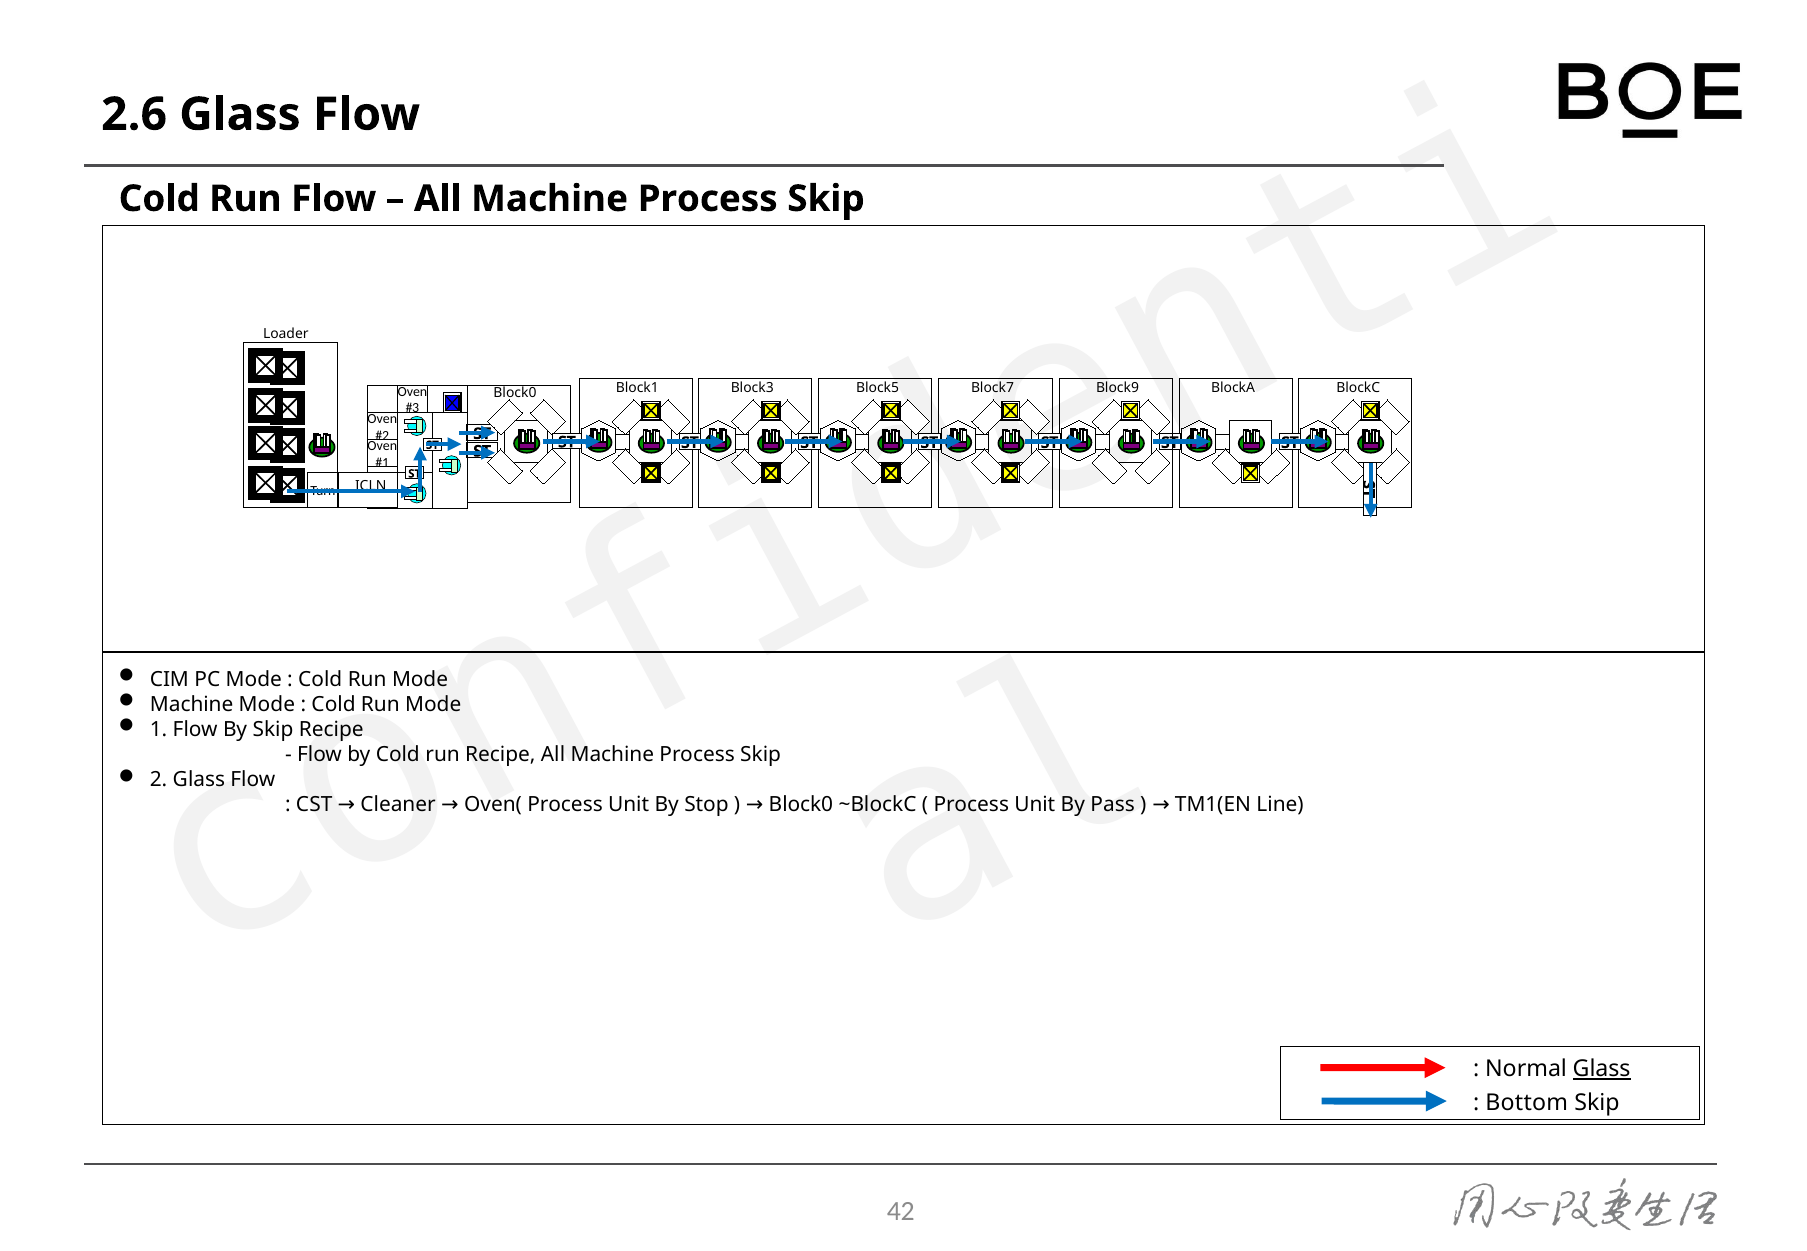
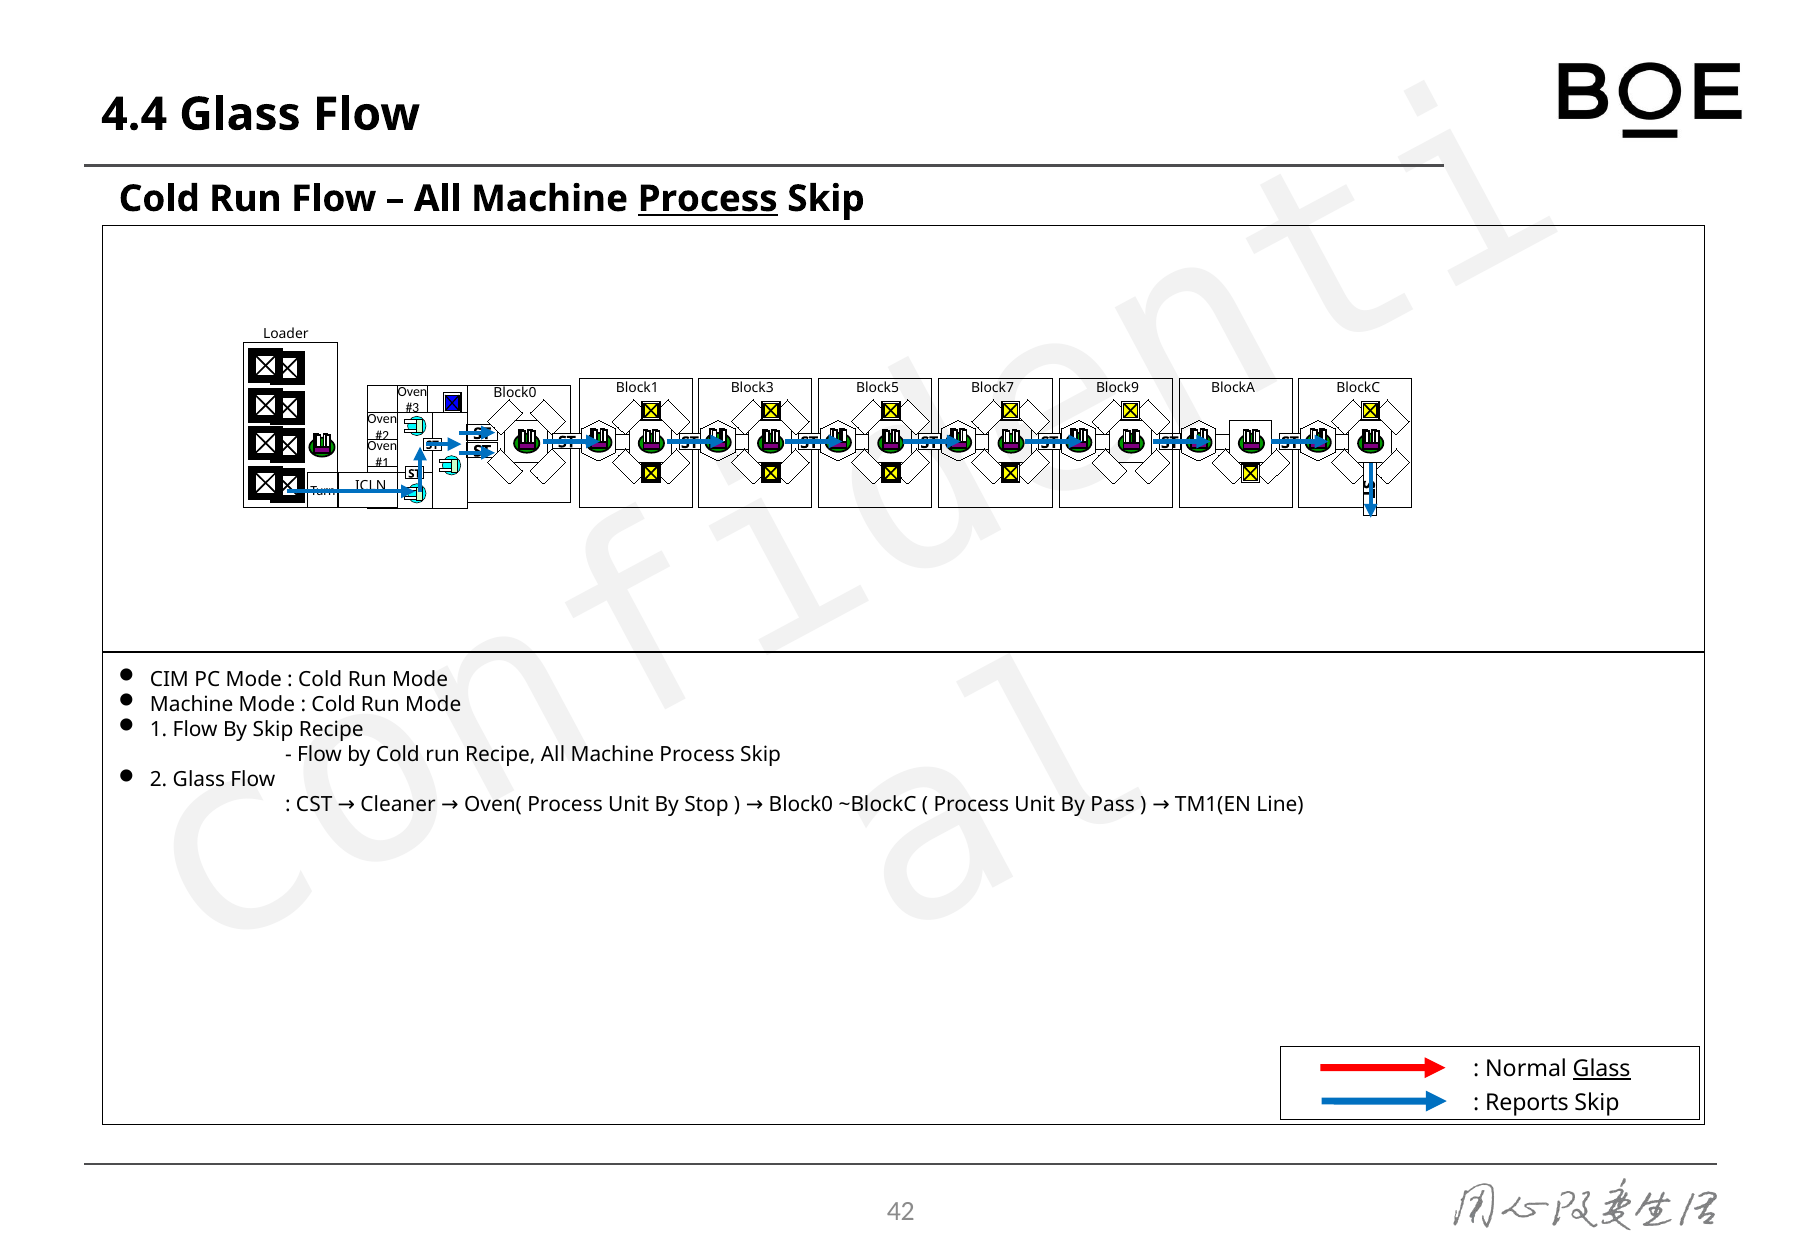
2.6: 2.6 -> 4.4
Process at (708, 199) underline: none -> present
Bottom: Bottom -> Reports
